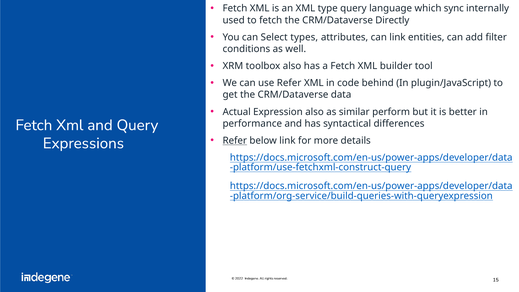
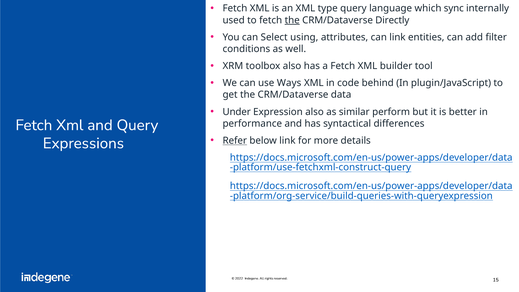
the at (292, 20) underline: none -> present
types: types -> using
use Refer: Refer -> Ways
Actual: Actual -> Under
